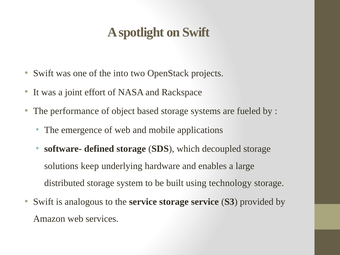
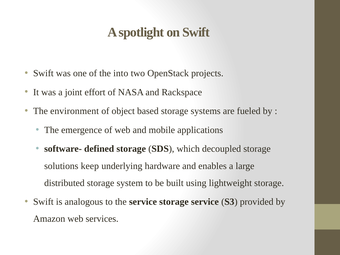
performance: performance -> environment
technology: technology -> lightweight
